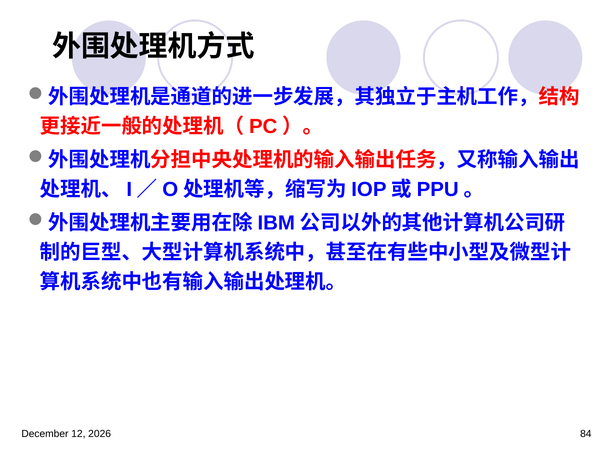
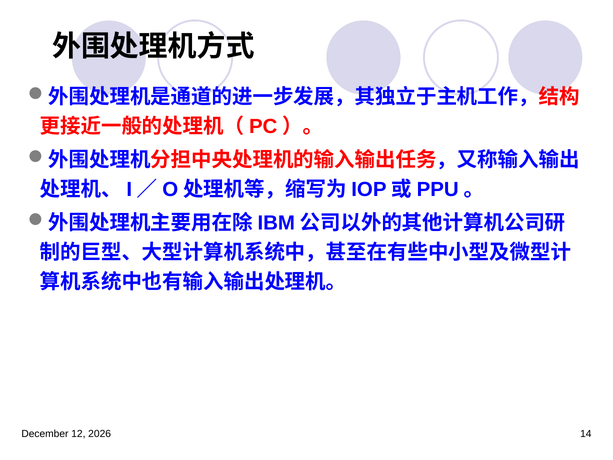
84: 84 -> 14
